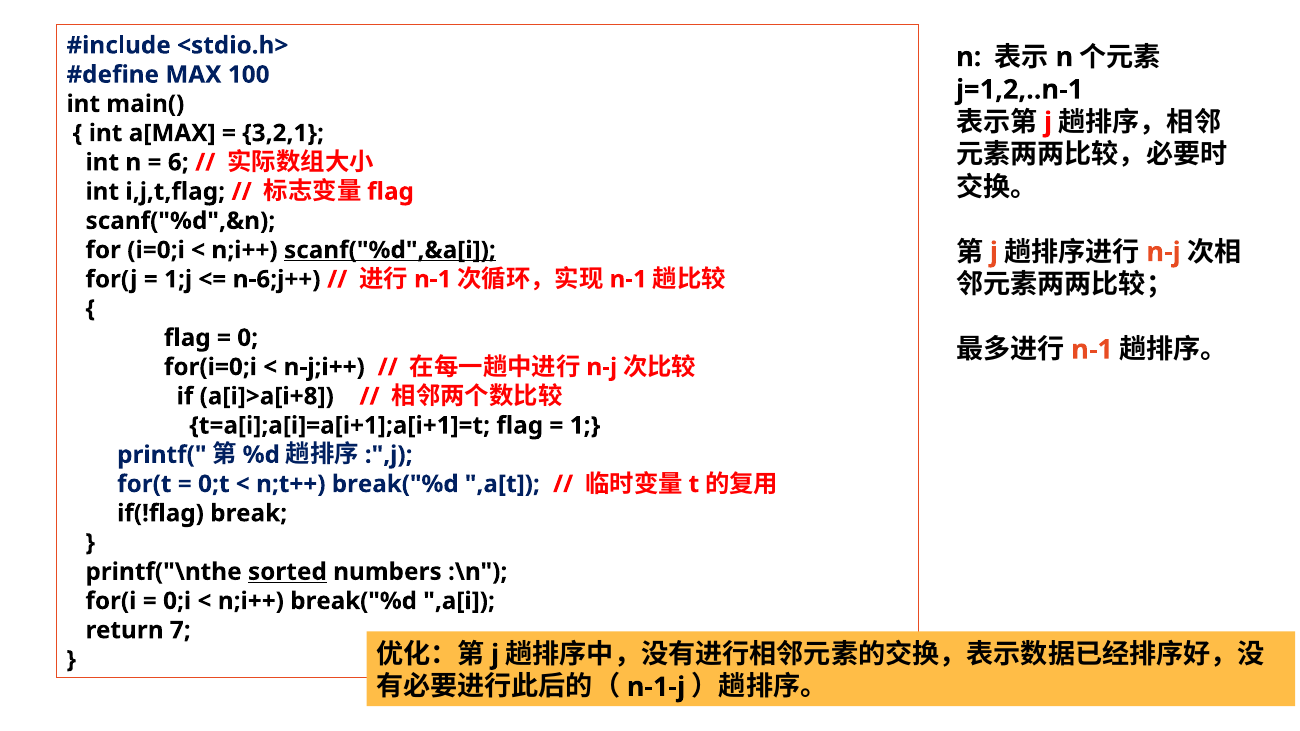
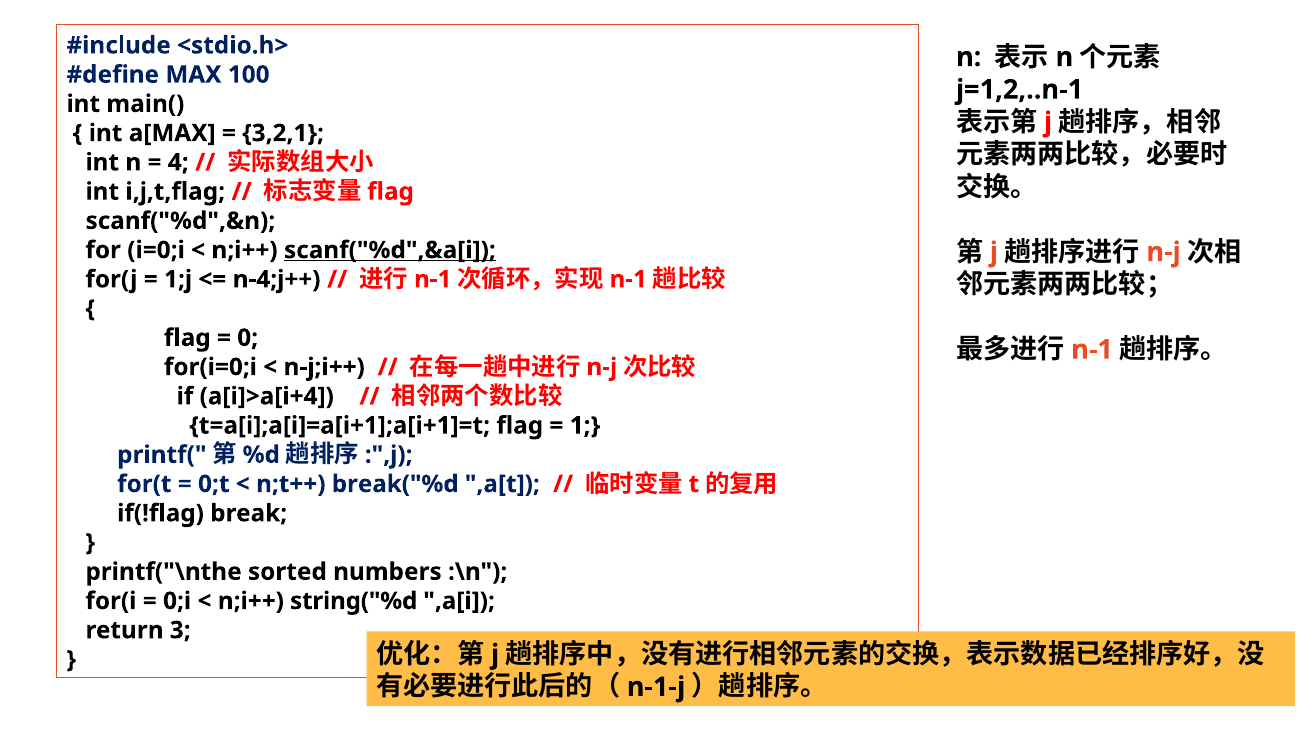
6: 6 -> 4
n-6;j++: n-6;j++ -> n-4;j++
a[i]>a[i+8: a[i]>a[i+8 -> a[i]>a[i+4
sorted underline: present -> none
n;i++ break("%d: break("%d -> string("%d
7: 7 -> 3
